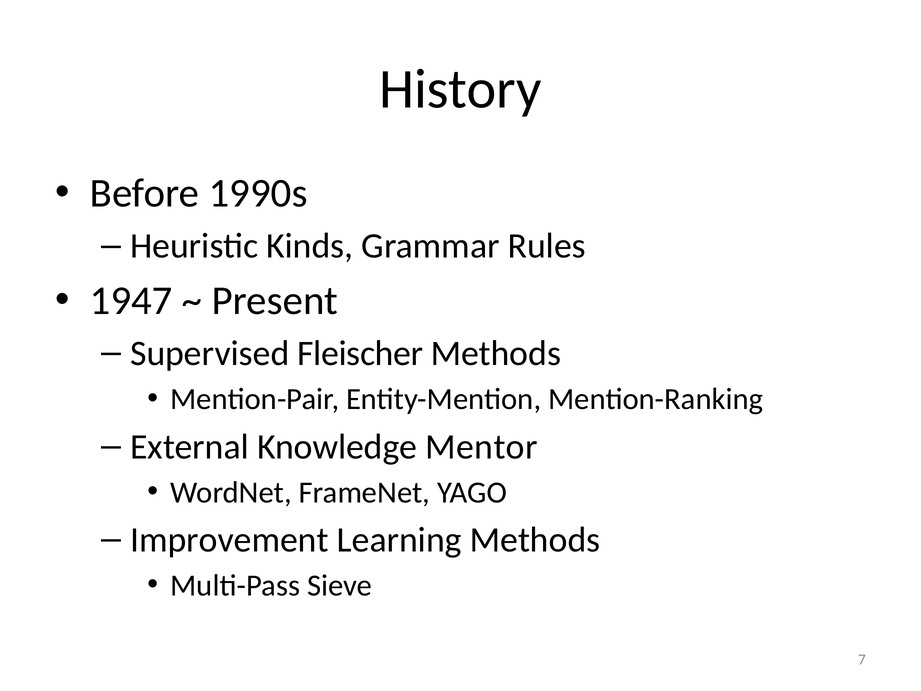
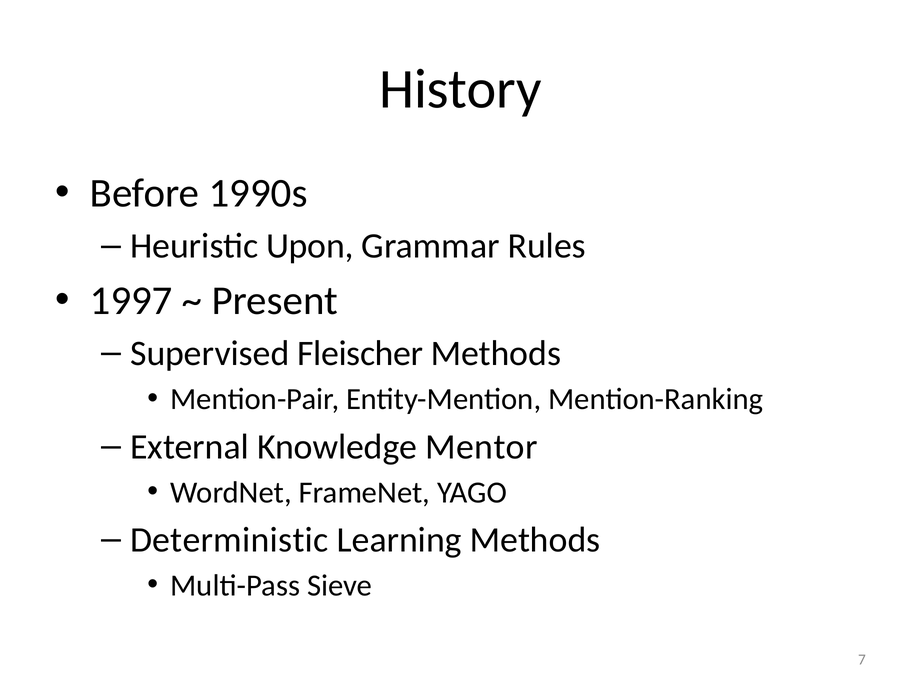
Kinds: Kinds -> Upon
1947: 1947 -> 1997
Improvement: Improvement -> Deterministic
